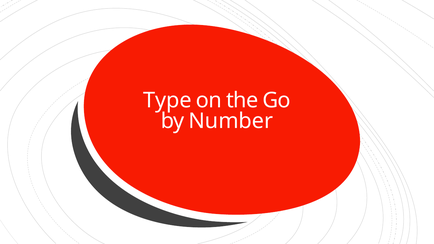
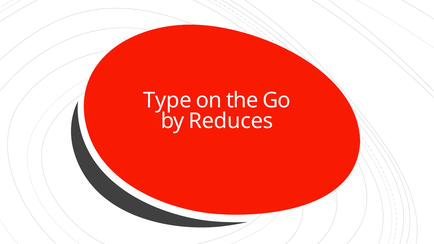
Number: Number -> Reduces
